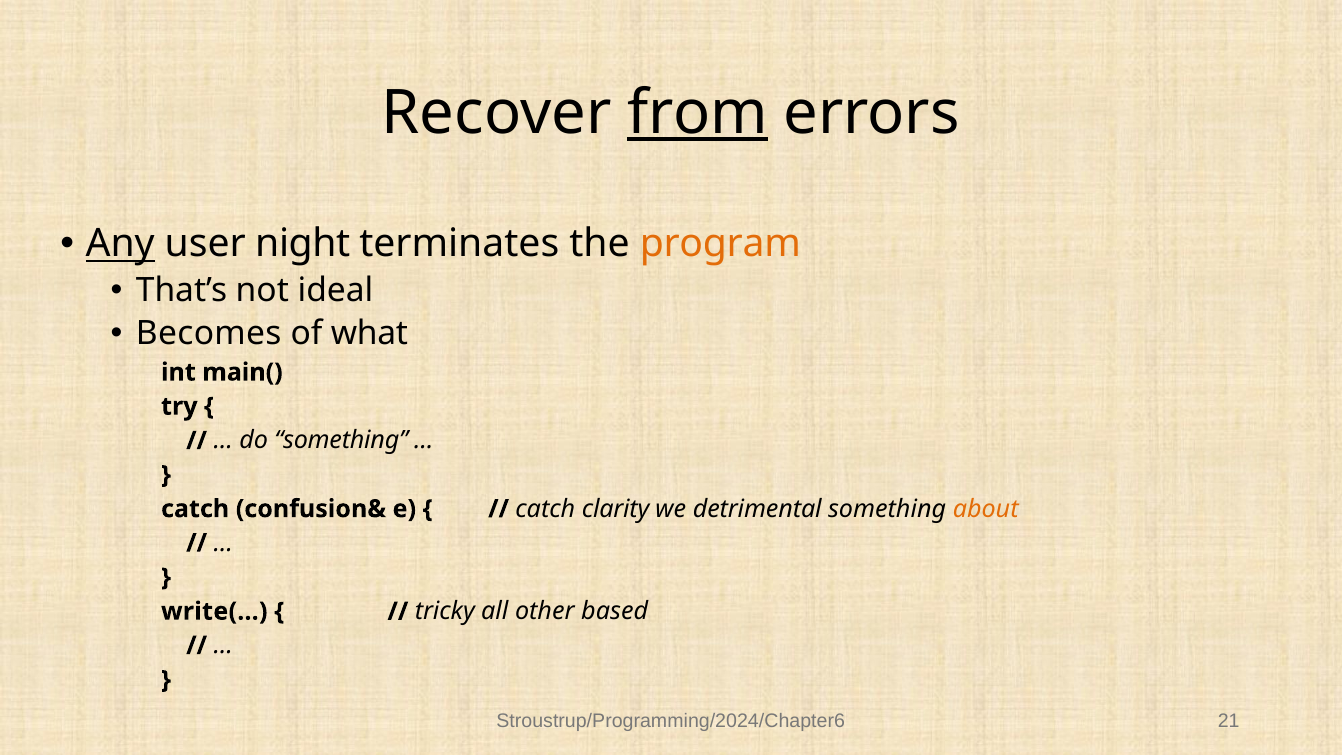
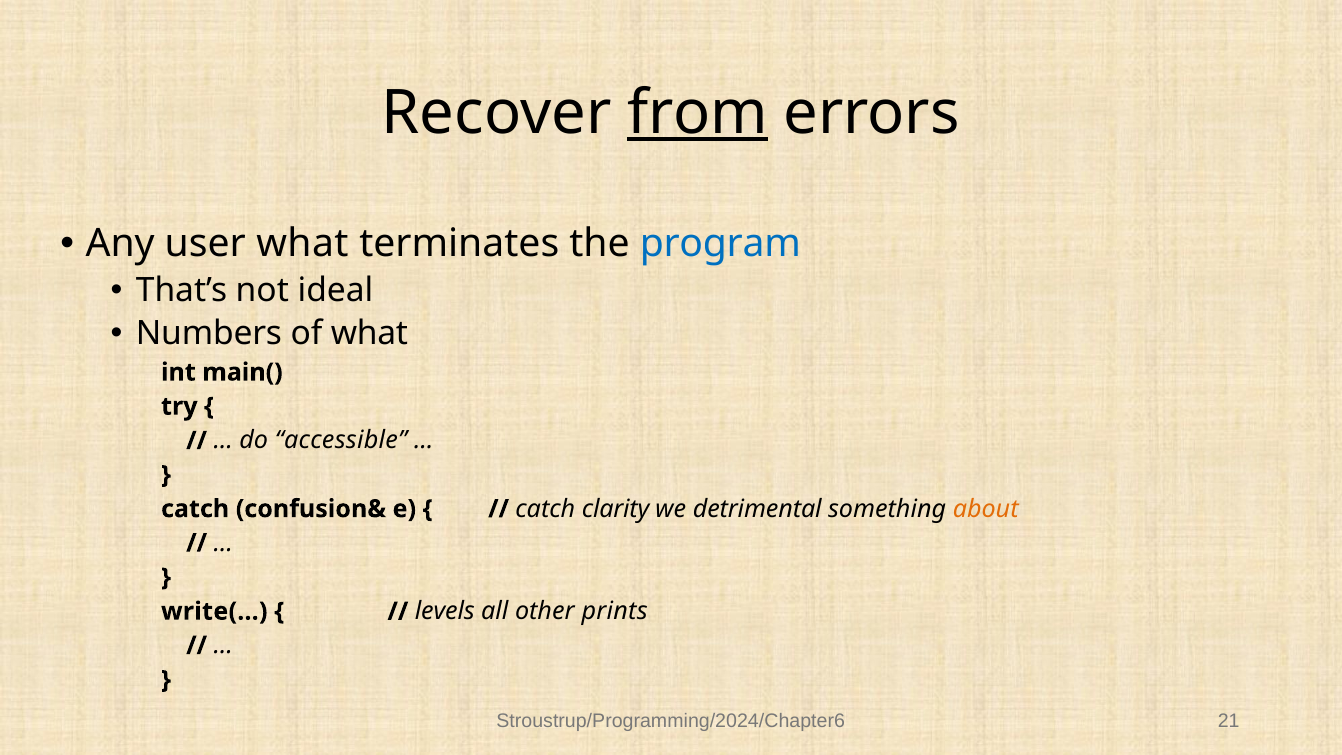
Any underline: present -> none
user night: night -> what
program colour: orange -> blue
Becomes: Becomes -> Numbers
do something: something -> accessible
tricky: tricky -> levels
based: based -> prints
